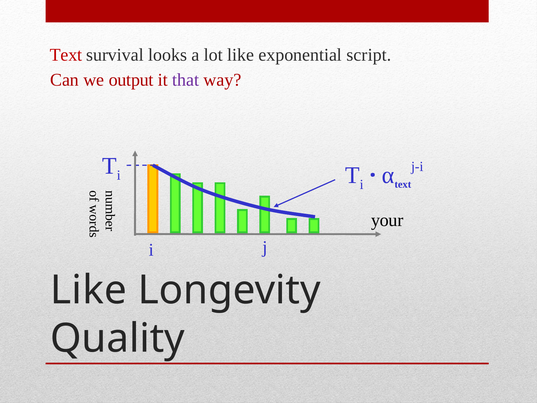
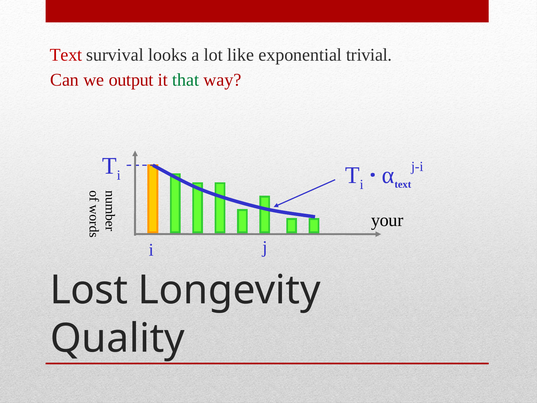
script: script -> trivial
that colour: purple -> green
Like at (89, 290): Like -> Lost
